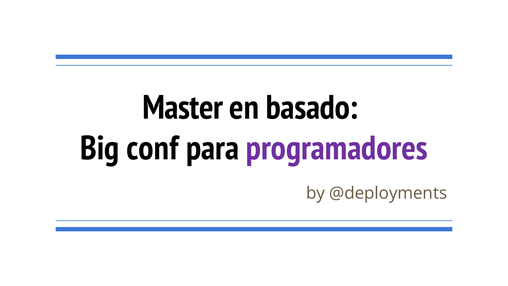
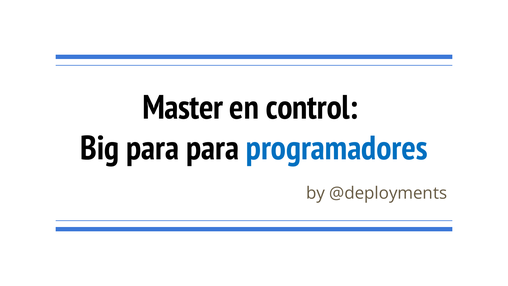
basado: basado -> control
Big conf: conf -> para
programadores colour: purple -> blue
